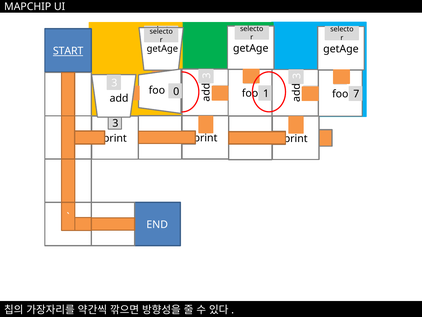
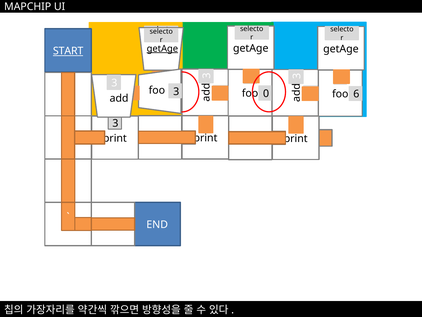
getAge at (162, 49) underline: none -> present
foo 0: 0 -> 3
1: 1 -> 0
7: 7 -> 6
